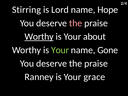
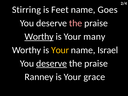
Lord: Lord -> Feet
Hope: Hope -> Goes
about: about -> many
Your at (60, 50) colour: light green -> yellow
Gone: Gone -> Israel
deserve at (52, 63) underline: none -> present
